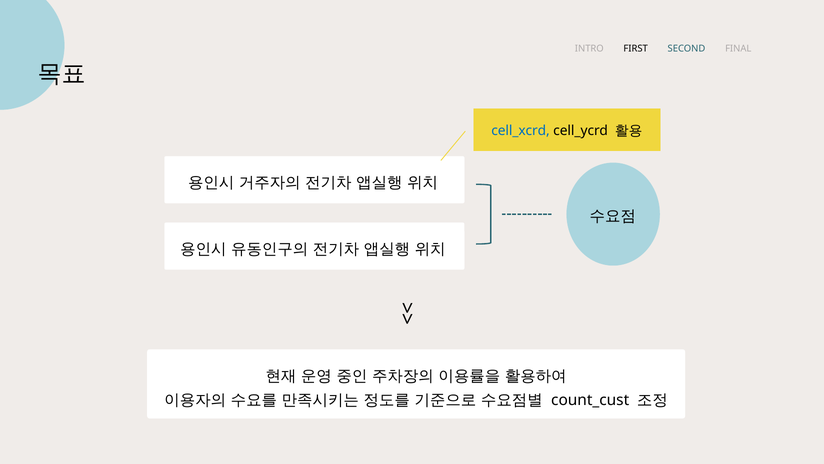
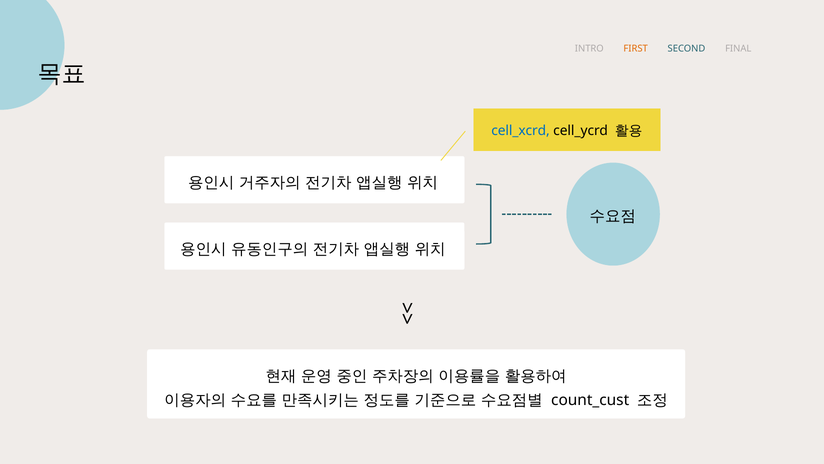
FIRST colour: black -> orange
